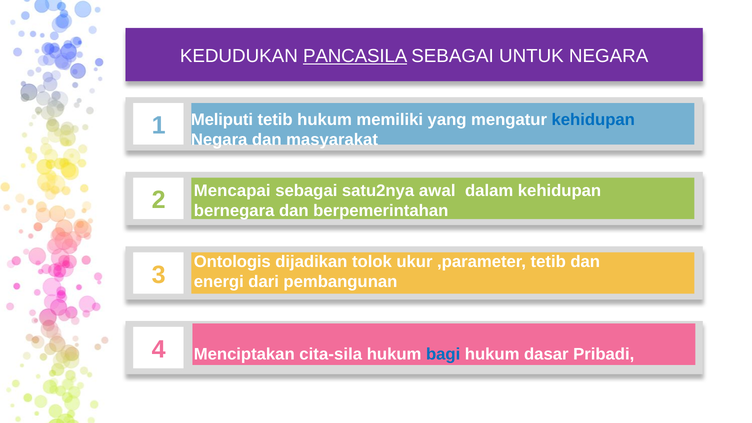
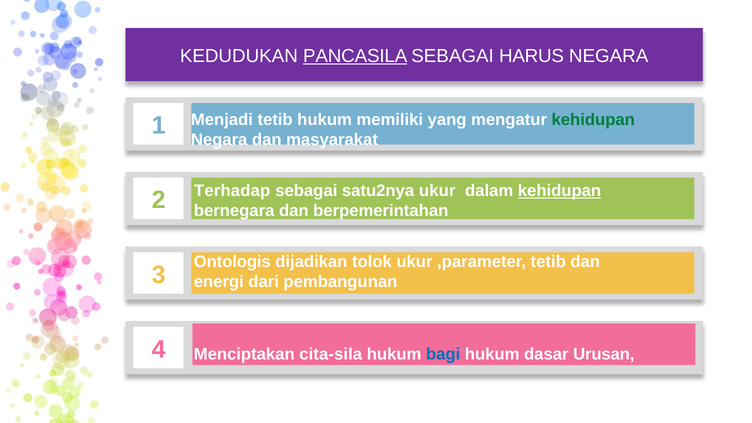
UNTUK: UNTUK -> HARUS
Meliputi: Meliputi -> Menjadi
kehidupan at (593, 120) colour: blue -> green
Mencapai: Mencapai -> Terhadap
satu2nya awal: awal -> ukur
kehidupan at (559, 191) underline: none -> present
Pribadi: Pribadi -> Urusan
